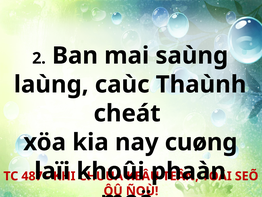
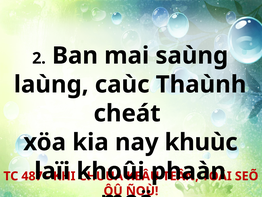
cuøng: cuøng -> khuùc
